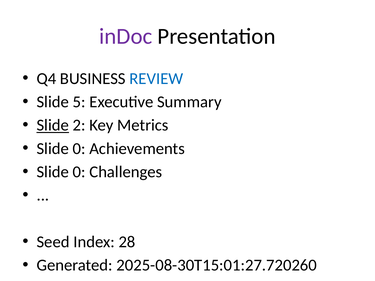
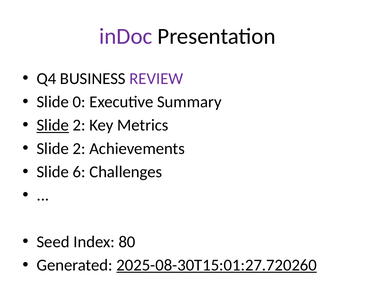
REVIEW colour: blue -> purple
5: 5 -> 0
0 at (79, 149): 0 -> 2
0 at (79, 172): 0 -> 6
28: 28 -> 80
2025-08-30T15:01:27.720260 underline: none -> present
